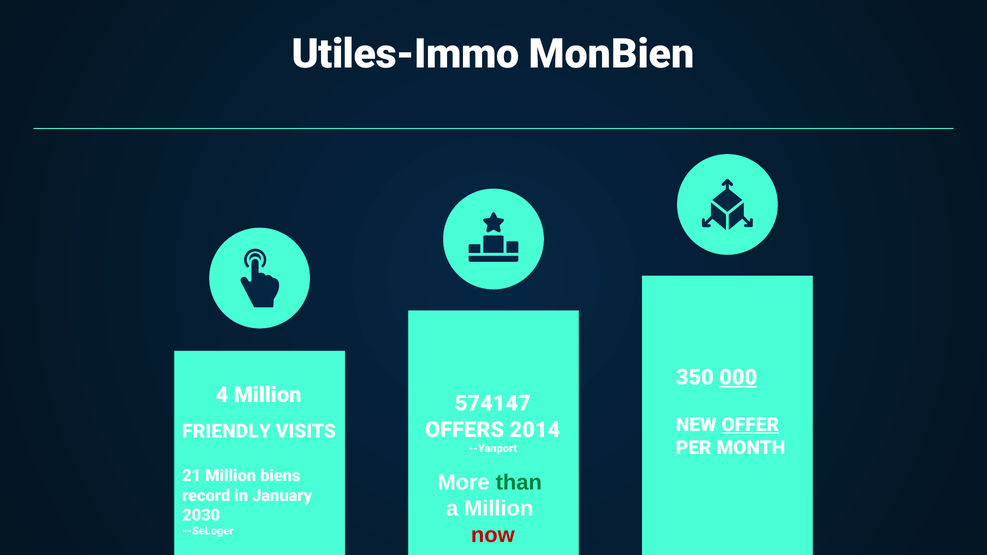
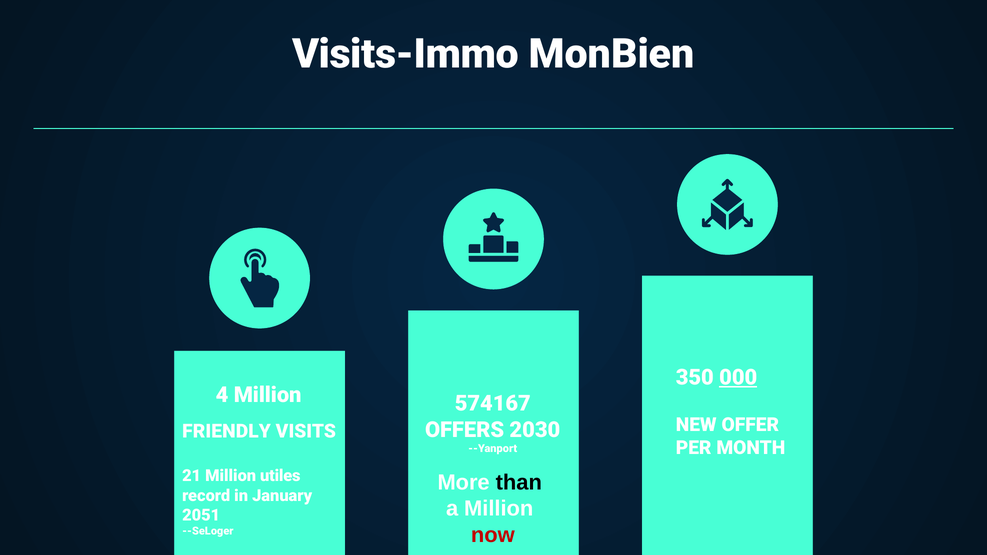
Utiles-Immo: Utiles-Immo -> Visits-Immo
574147: 574147 -> 574167
OFFER underline: present -> none
2014: 2014 -> 2030
biens: biens -> utiles
than colour: green -> black
2030: 2030 -> 2051
